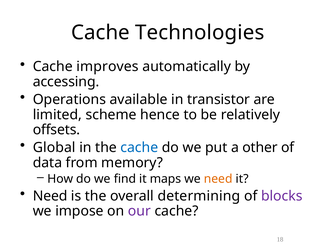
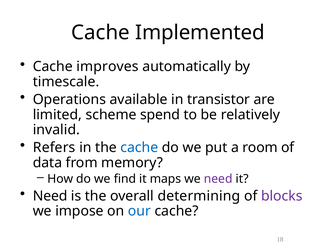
Technologies: Technologies -> Implemented
accessing: accessing -> timescale
hence: hence -> spend
offsets: offsets -> invalid
Global: Global -> Refers
other: other -> room
need at (218, 179) colour: orange -> purple
our colour: purple -> blue
